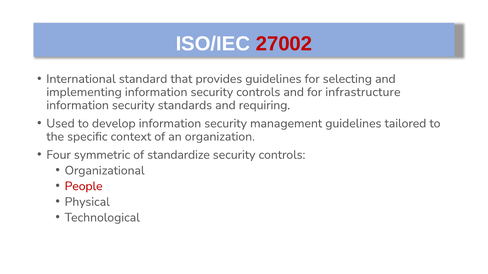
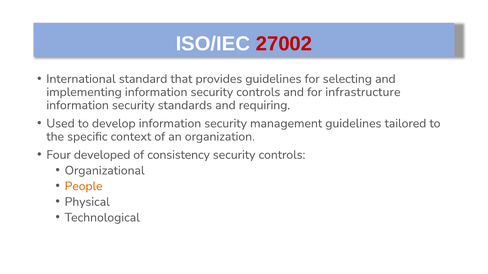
symmetric: symmetric -> developed
standardize: standardize -> consistency
People colour: red -> orange
